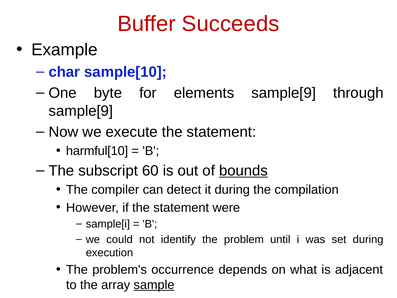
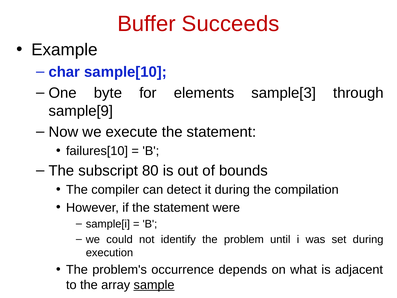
elements sample[9: sample[9 -> sample[3
harmful[10: harmful[10 -> failures[10
60: 60 -> 80
bounds underline: present -> none
